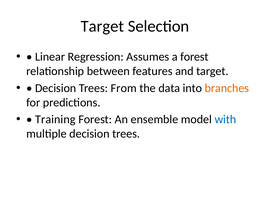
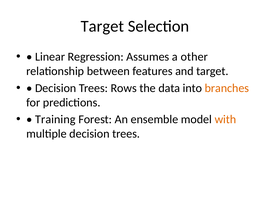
a forest: forest -> other
From: From -> Rows
with colour: blue -> orange
